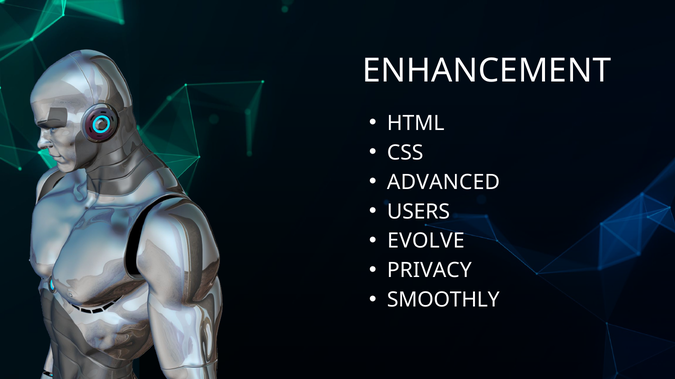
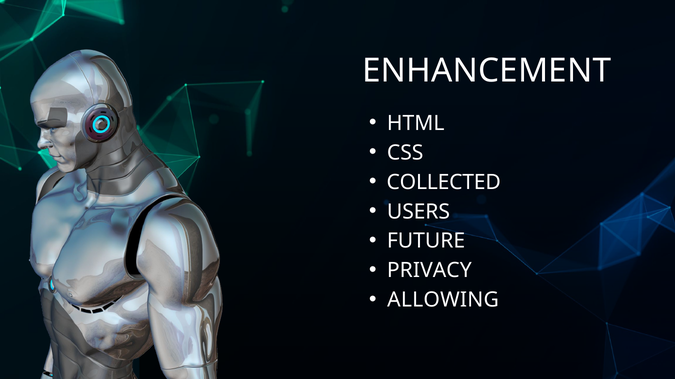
ADVANCED: ADVANCED -> COLLECTED
EVOLVE: EVOLVE -> FUTURE
SMOOTHLY: SMOOTHLY -> ALLOWING
